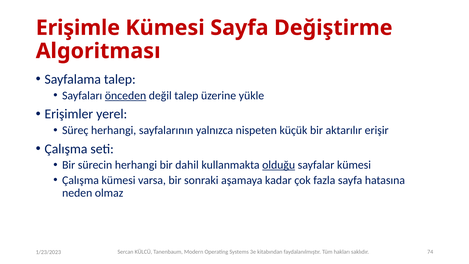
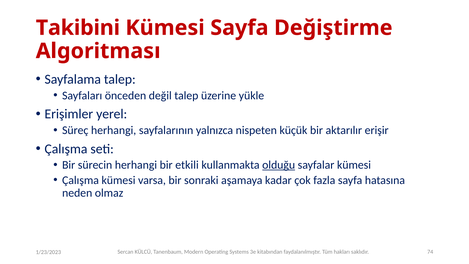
Erişimle: Erişimle -> Takibini
önceden underline: present -> none
dahil: dahil -> etkili
